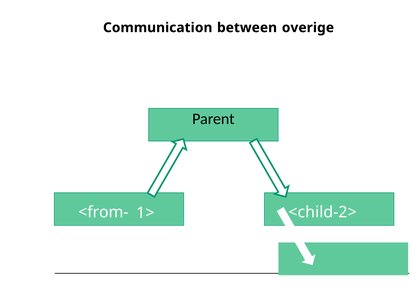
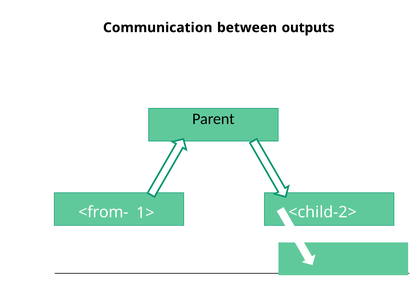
overige: overige -> outputs
